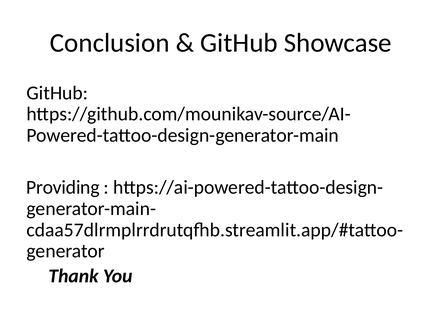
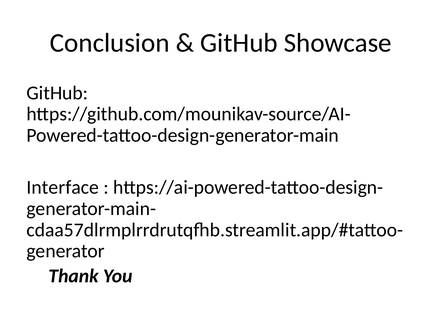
Providing: Providing -> Interface
